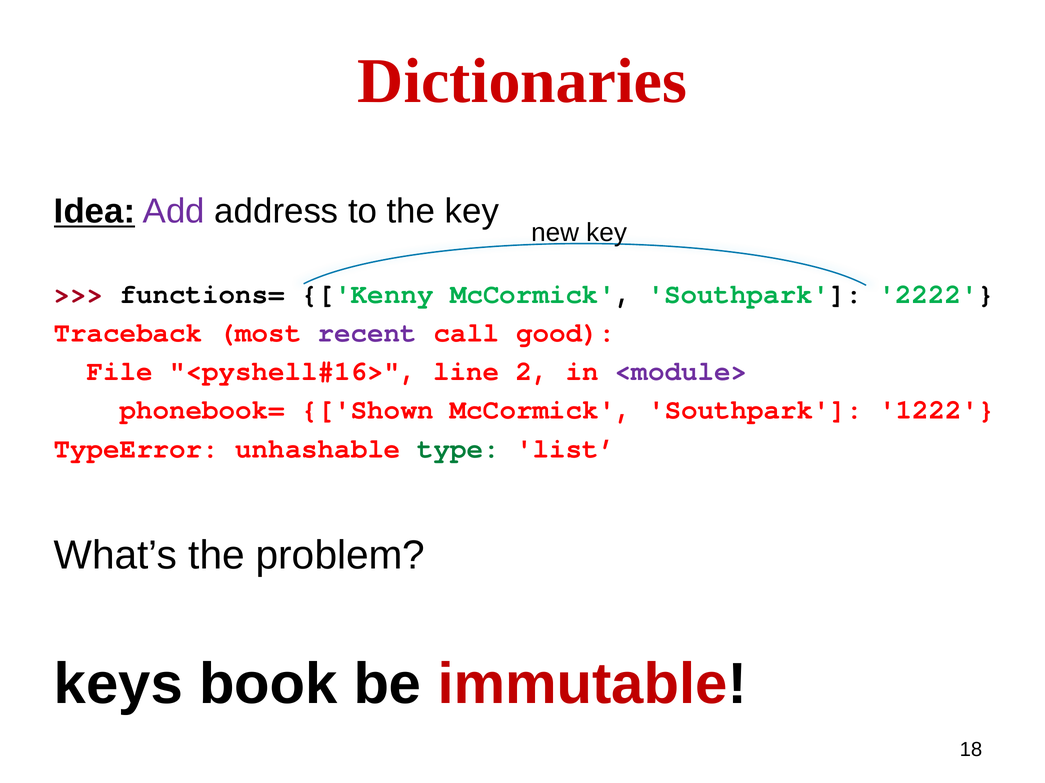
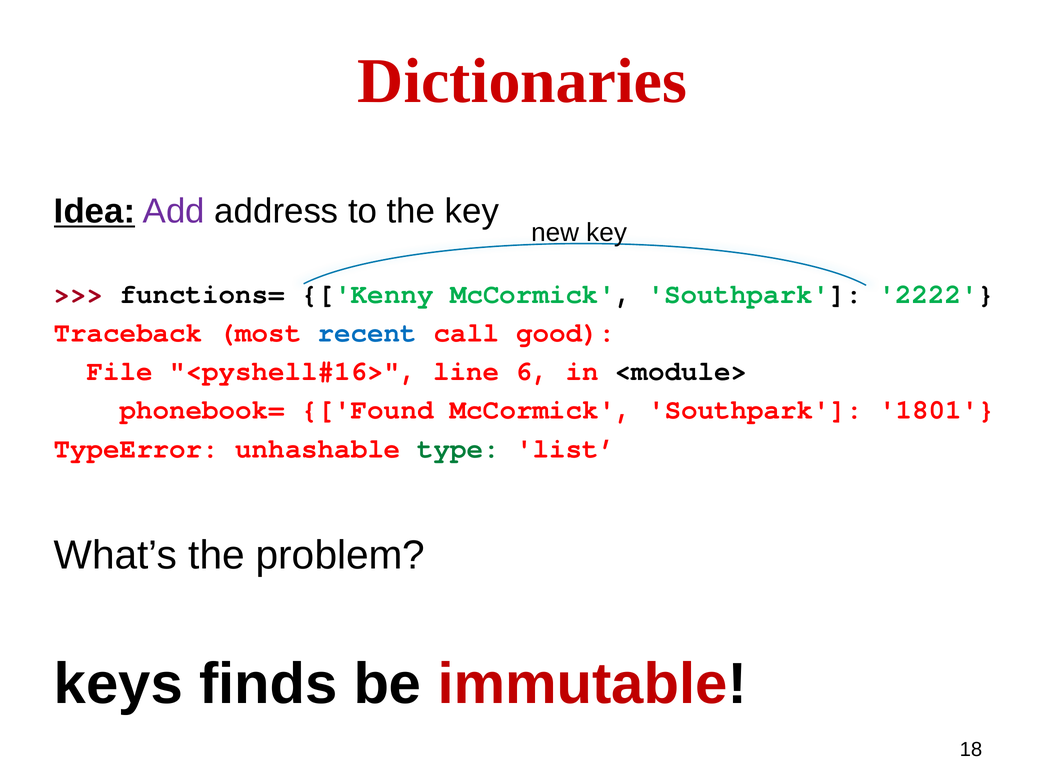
recent colour: purple -> blue
2: 2 -> 6
<module> colour: purple -> black
Shown: Shown -> Found
1222: 1222 -> 1801
book: book -> finds
